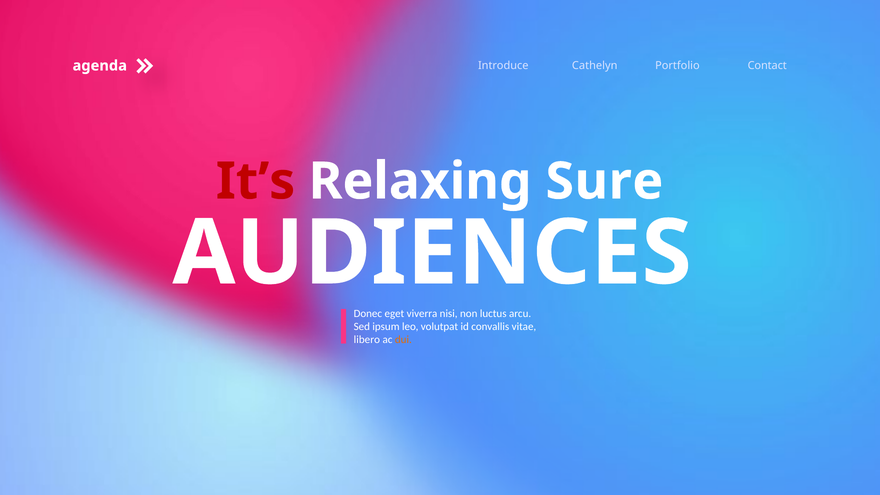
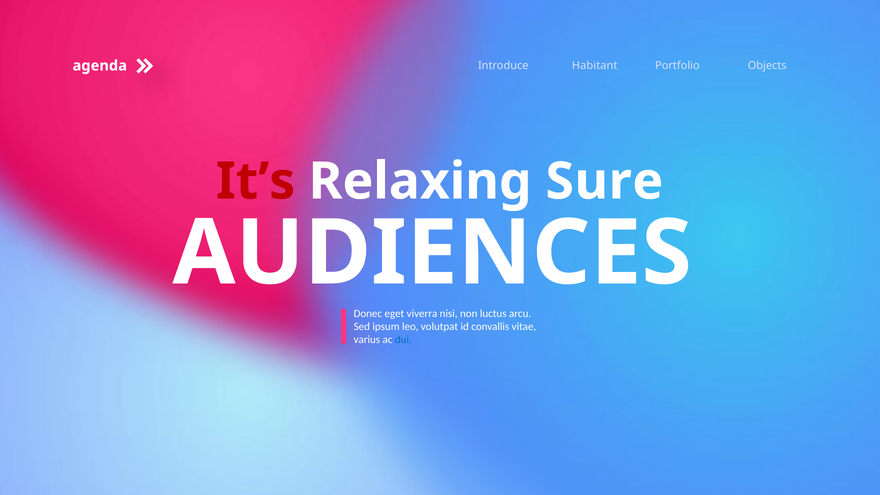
Cathelyn: Cathelyn -> Habitant
Contact: Contact -> Objects
libero: libero -> varius
dui colour: orange -> blue
